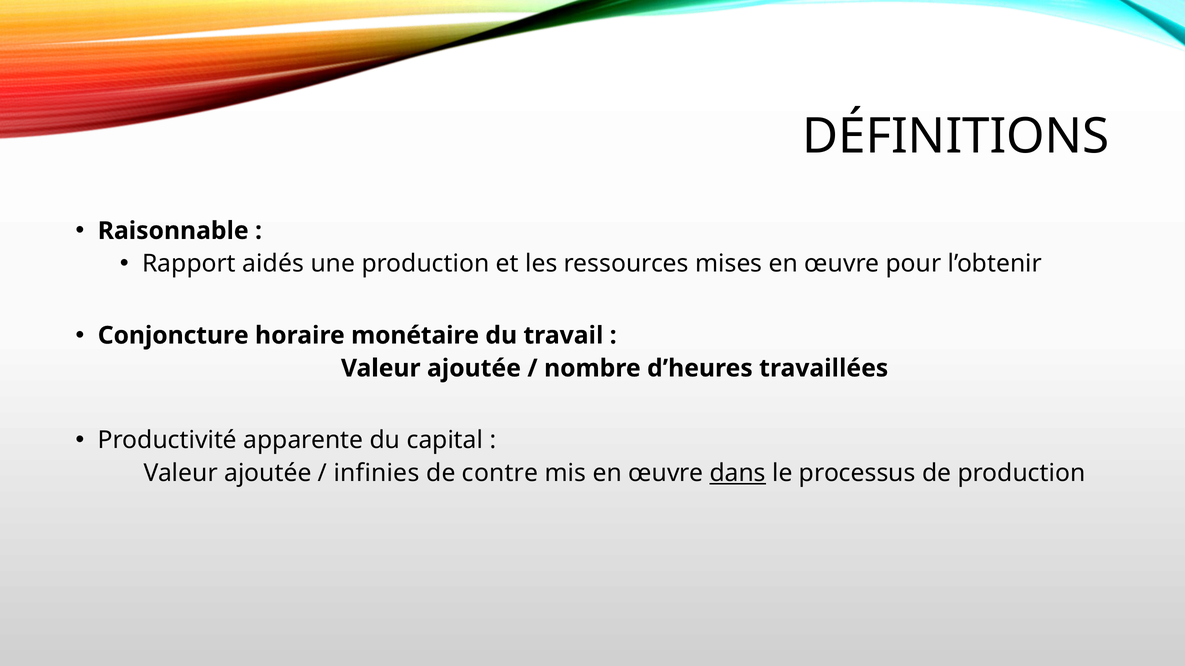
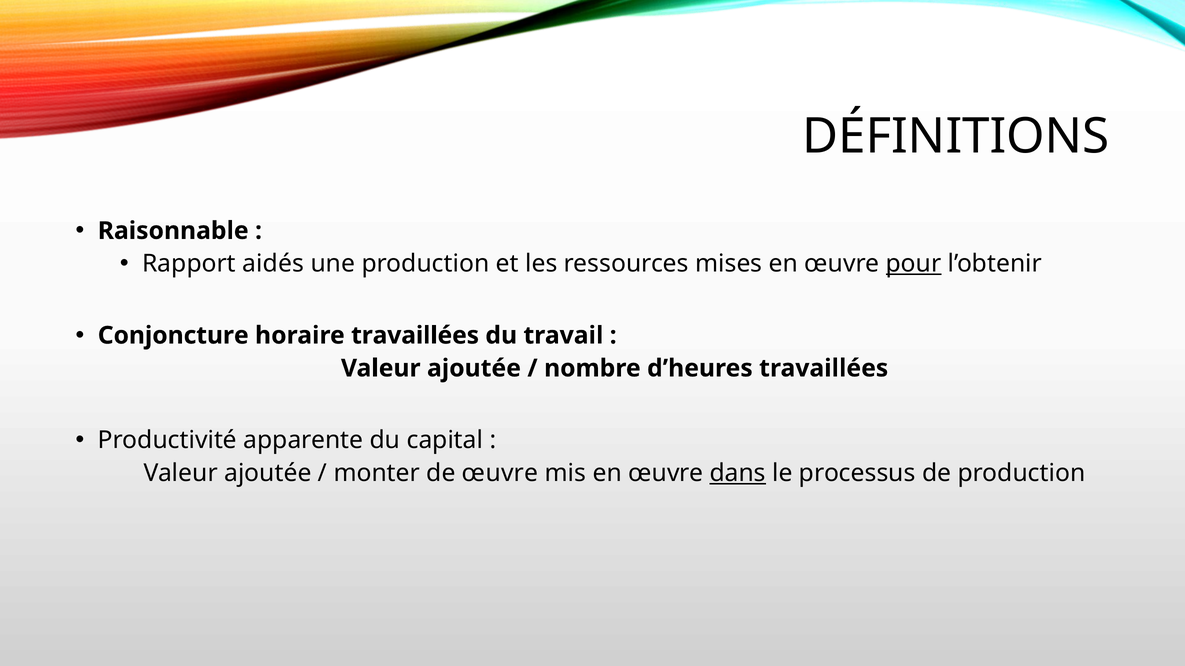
pour underline: none -> present
horaire monétaire: monétaire -> travaillées
infinies: infinies -> monter
de contre: contre -> œuvre
